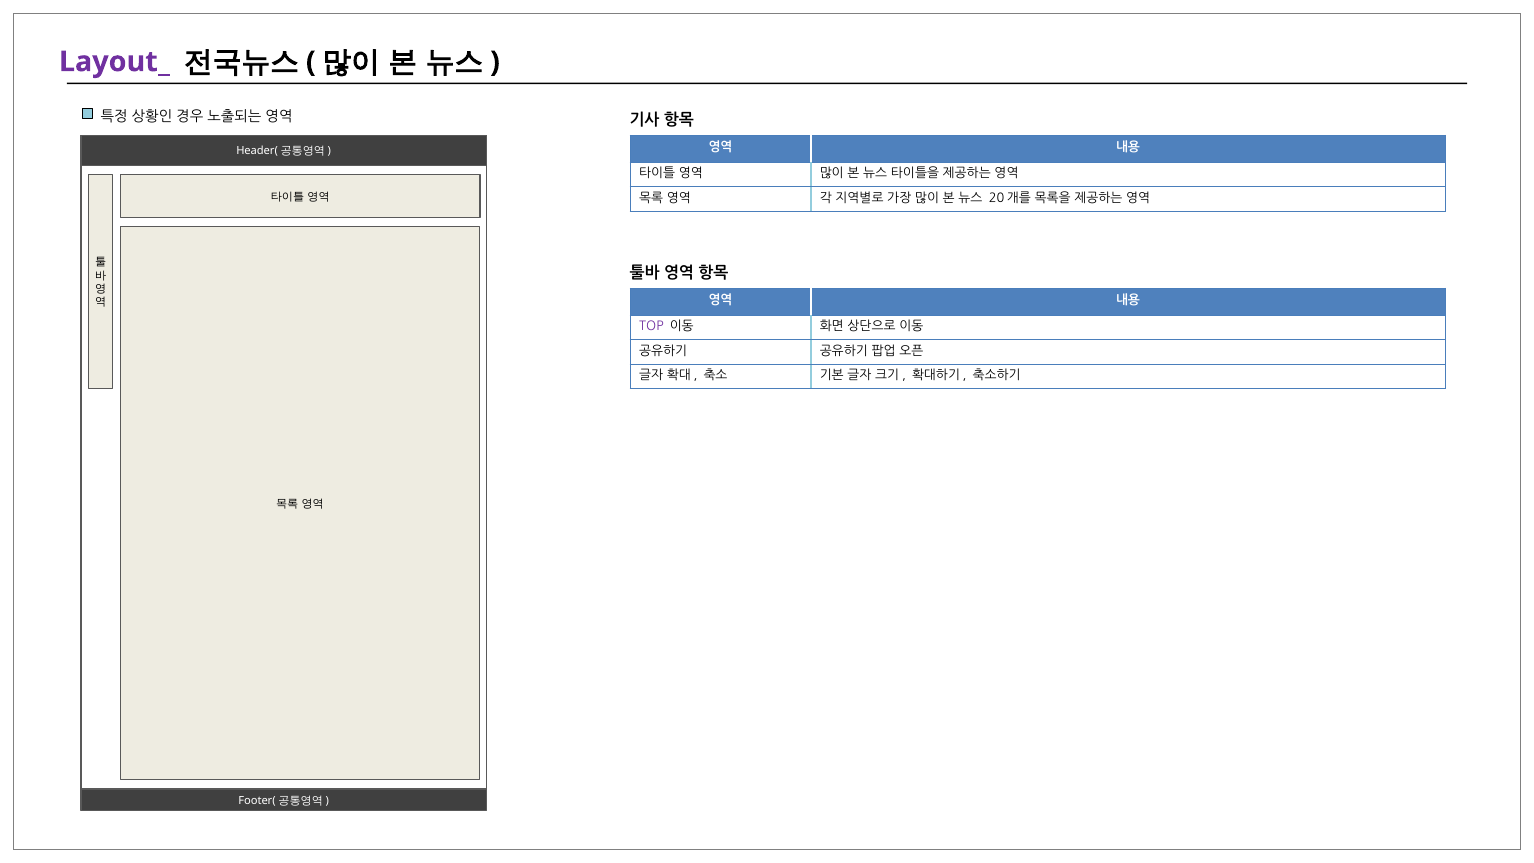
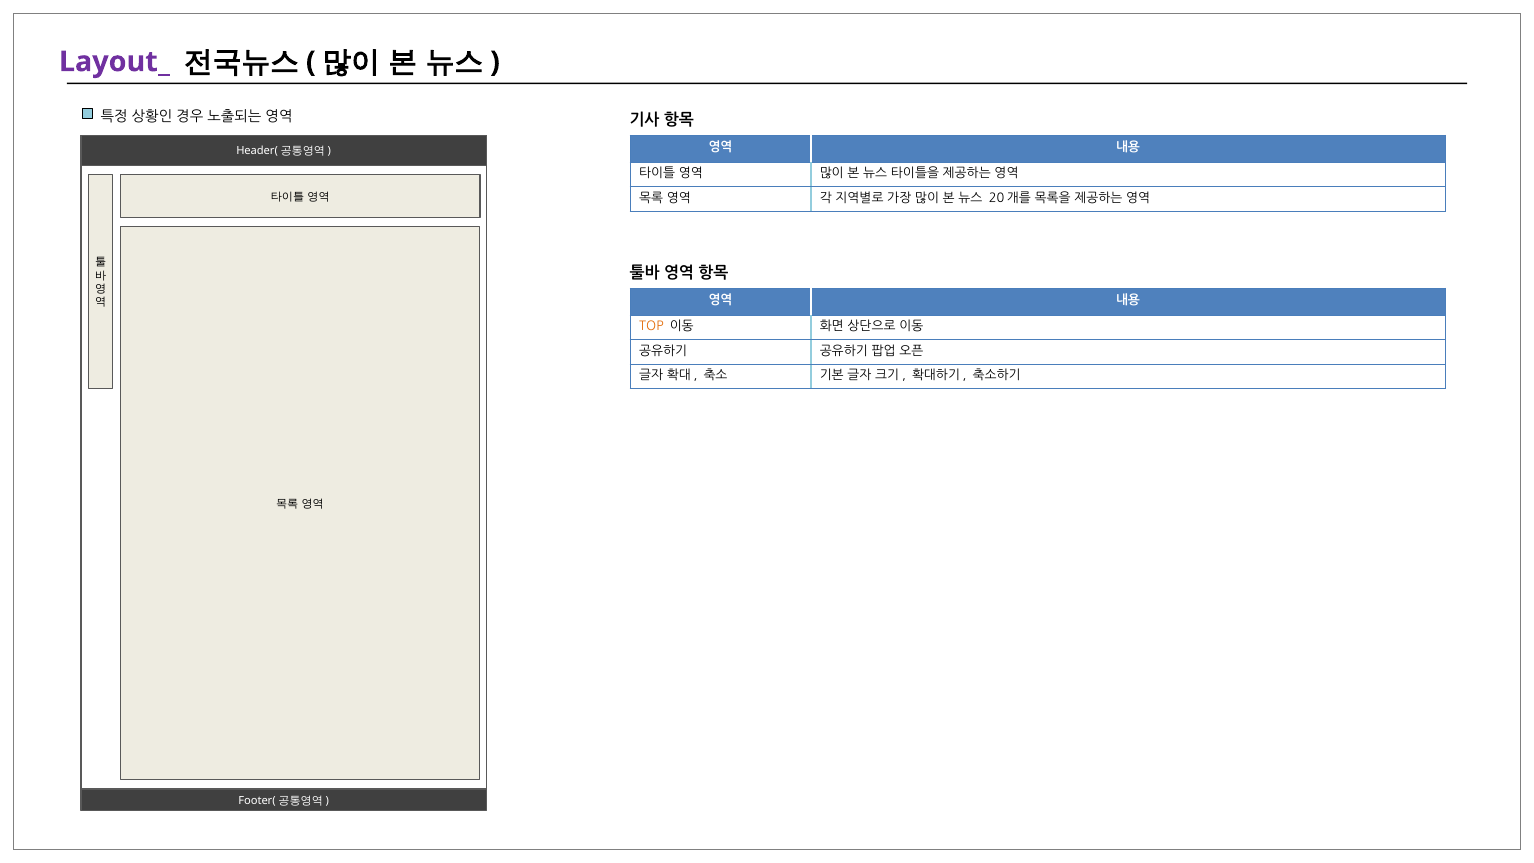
TOP colour: purple -> orange
